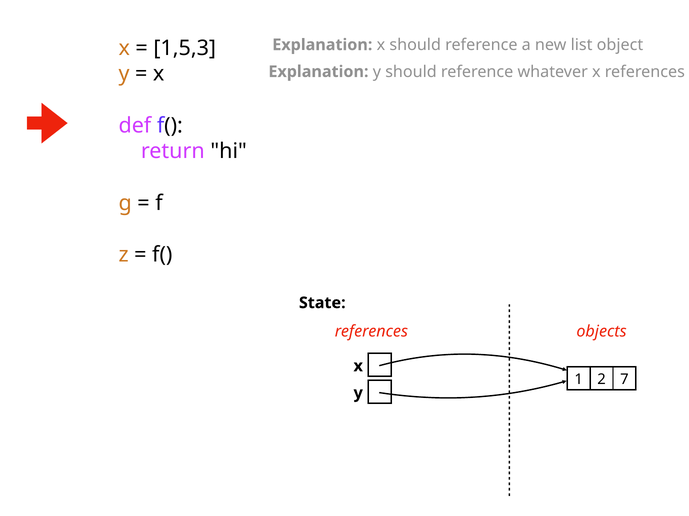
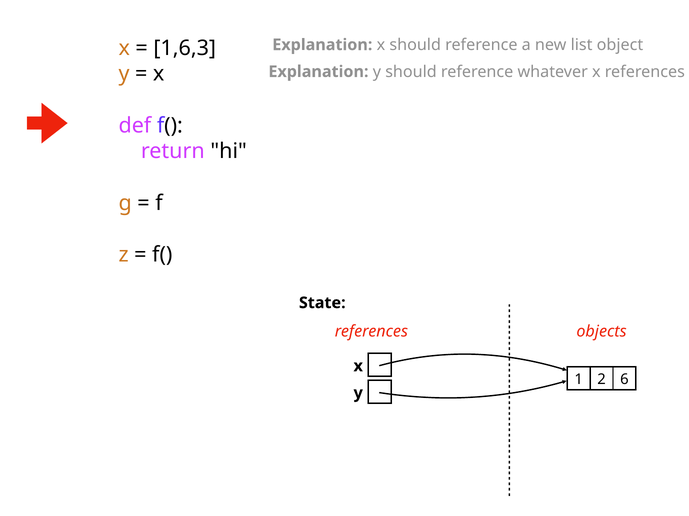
1,5,3: 1,5,3 -> 1,6,3
7: 7 -> 6
